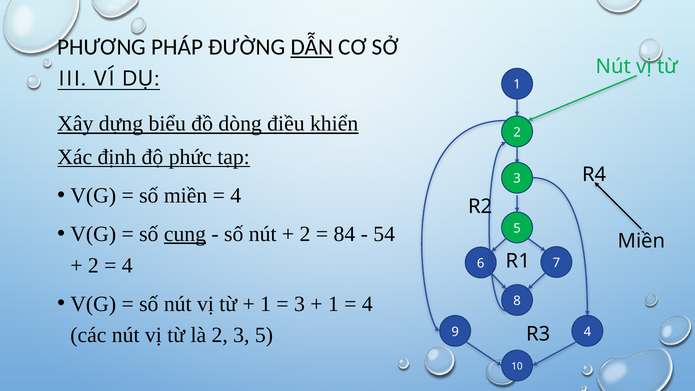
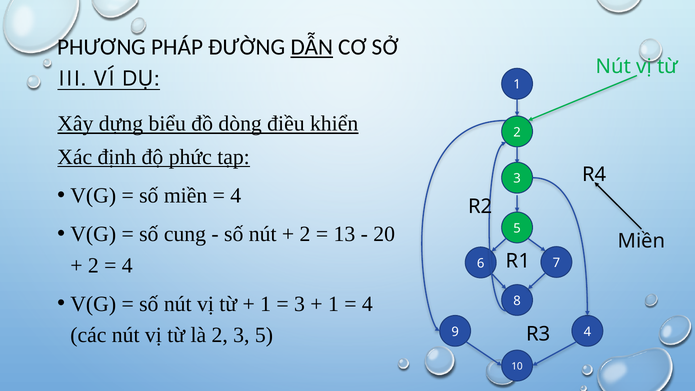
cung underline: present -> none
84: 84 -> 13
54: 54 -> 20
